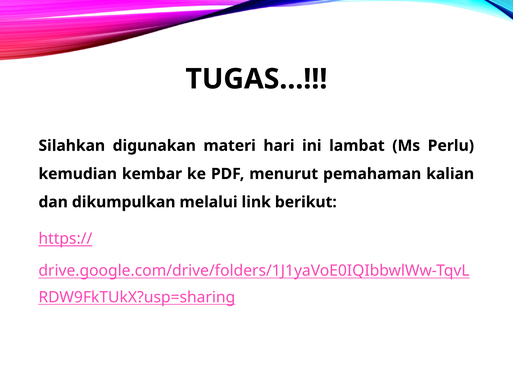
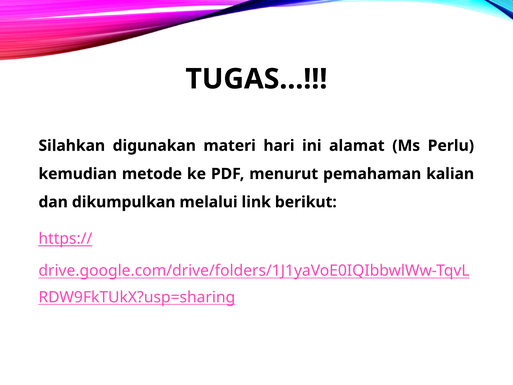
lambat: lambat -> alamat
kembar: kembar -> metode
